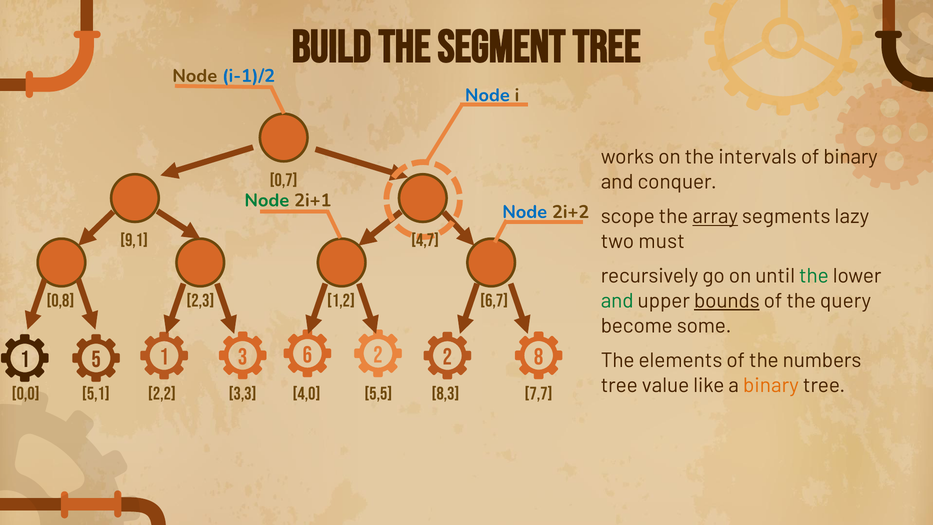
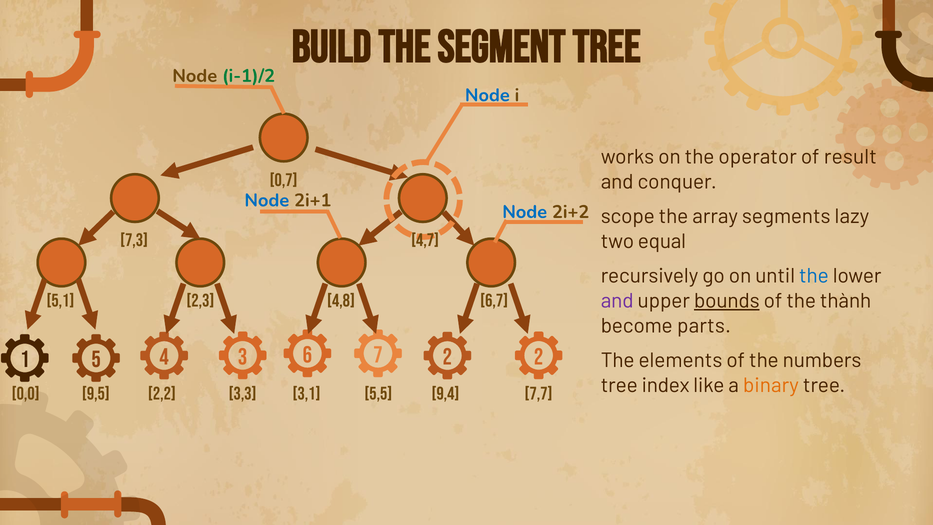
i-1)/2 colour: blue -> green
intervals: intervals -> operator
of binary: binary -> result
Node at (267, 200) colour: green -> blue
array underline: present -> none
must: must -> equal
9,1: 9,1 -> 7,3
the at (814, 276) colour: green -> blue
and at (617, 301) colour: green -> purple
query: query -> thành
0,8: 0,8 -> 5,1
1,2: 1,2 -> 4,8
some: some -> parts
2 8: 8 -> 2
5 1: 1 -> 4
3 2: 2 -> 7
value: value -> index
5,1: 5,1 -> 9,5
4,0: 4,0 -> 3,1
8,3: 8,3 -> 9,4
